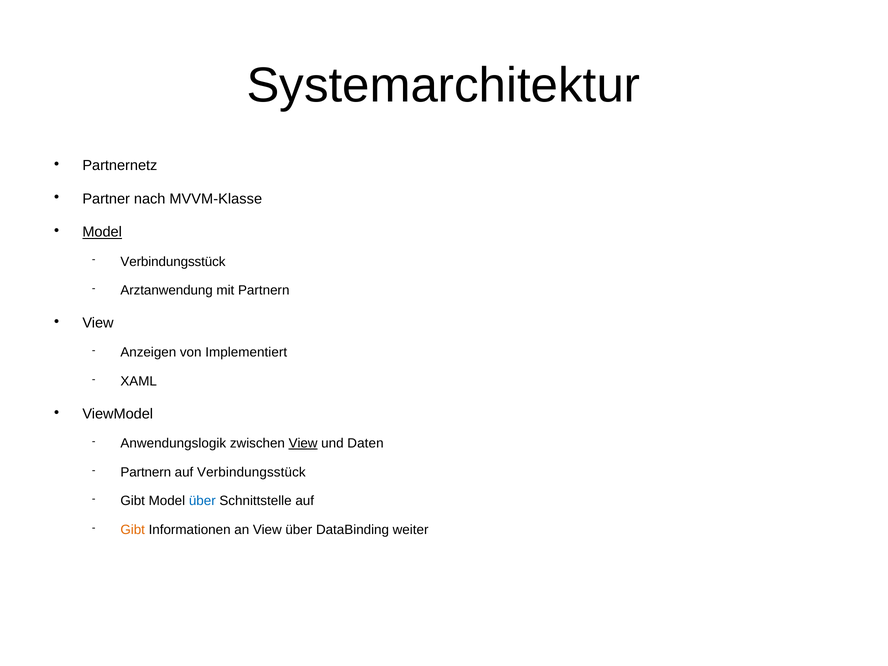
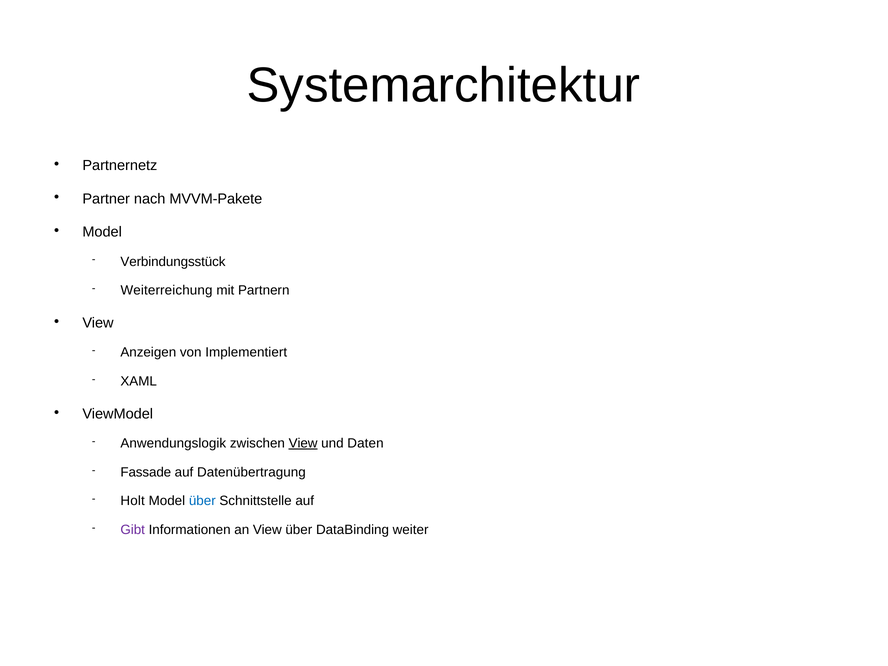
MVVM-Klasse: MVVM-Klasse -> MVVM-Pakete
Model at (102, 232) underline: present -> none
Arztanwendung: Arztanwendung -> Weiterreichung
Partnern at (146, 472): Partnern -> Fassade
auf Verbindungsstück: Verbindungsstück -> Datenübertragung
Gibt at (133, 501): Gibt -> Holt
Gibt at (133, 530) colour: orange -> purple
